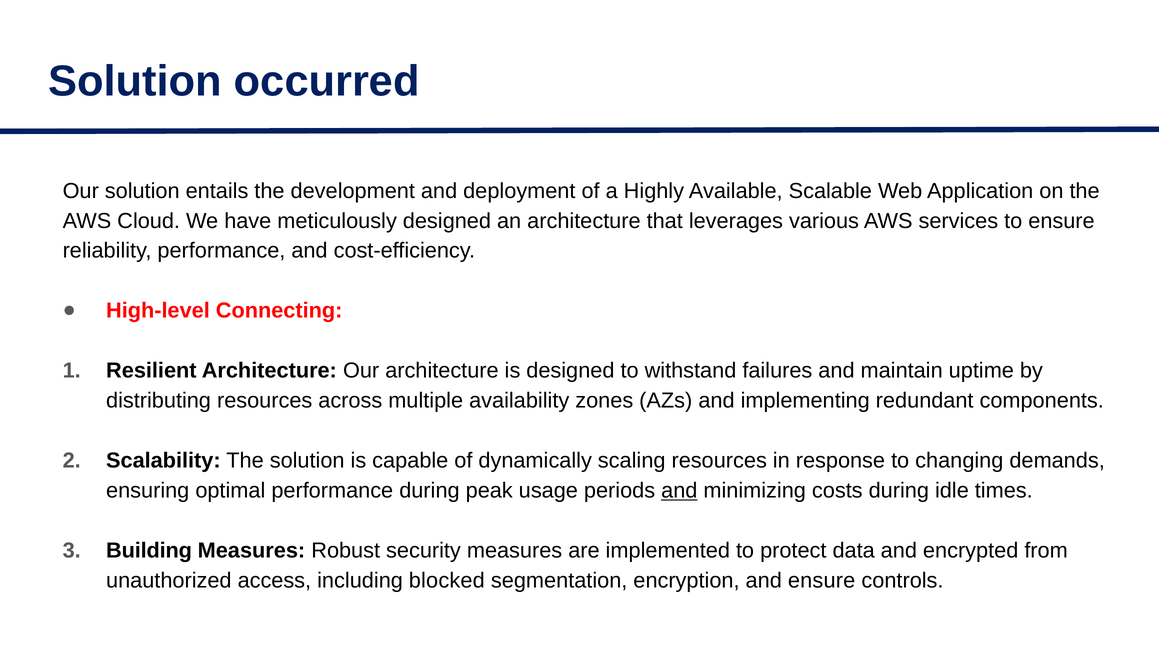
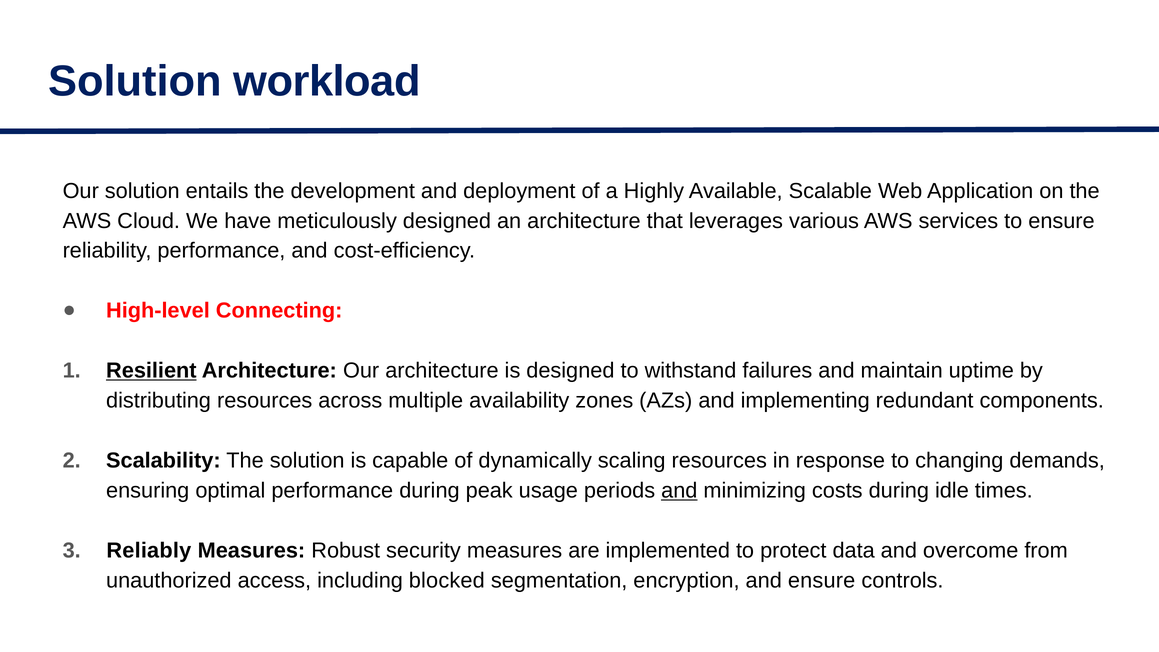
occurred: occurred -> workload
Resilient underline: none -> present
Building: Building -> Reliably
encrypted: encrypted -> overcome
